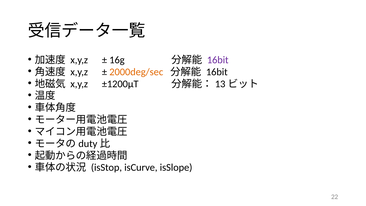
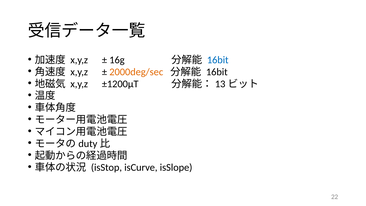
16bit at (218, 60) colour: purple -> blue
